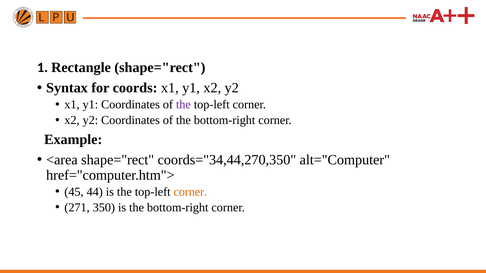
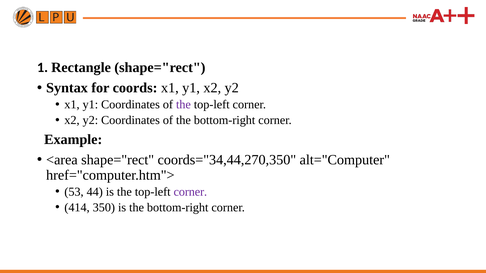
45: 45 -> 53
corner at (190, 192) colour: orange -> purple
271: 271 -> 414
